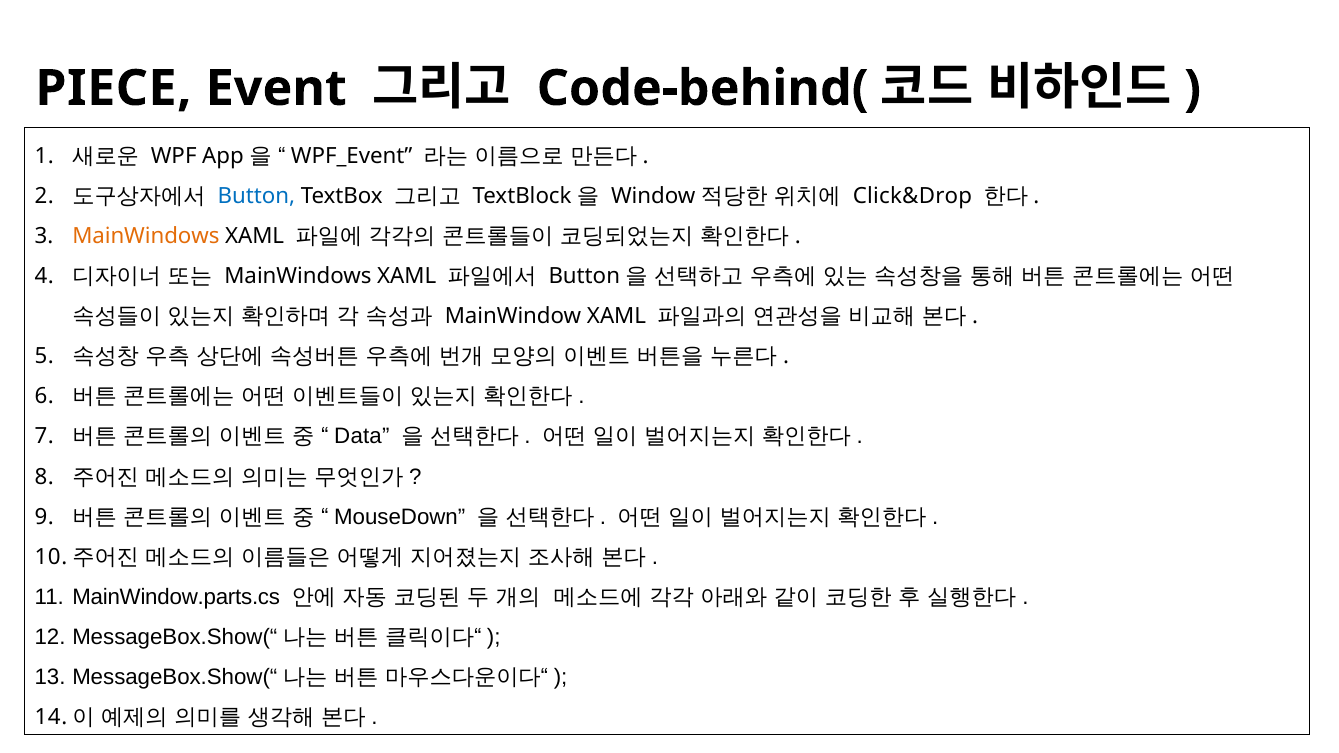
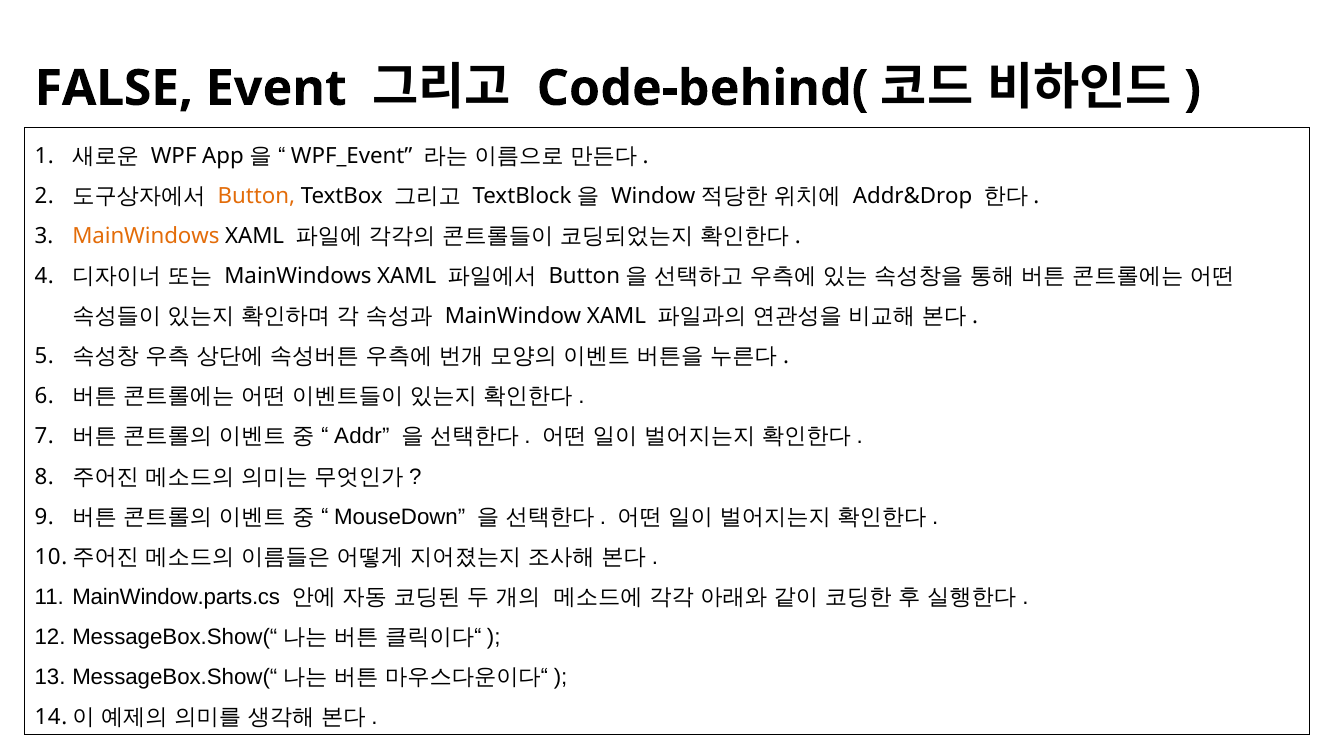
PIECE: PIECE -> FALSE
Button colour: blue -> orange
Click&Drop: Click&Drop -> Addr&Drop
Data: Data -> Addr
